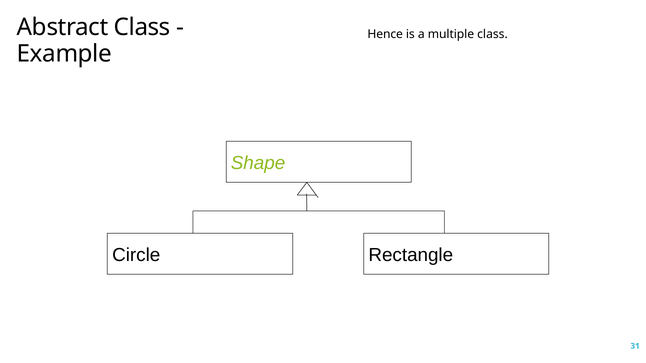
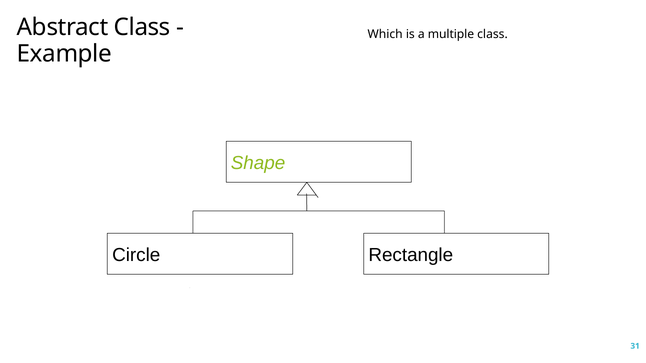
Hence: Hence -> Which
